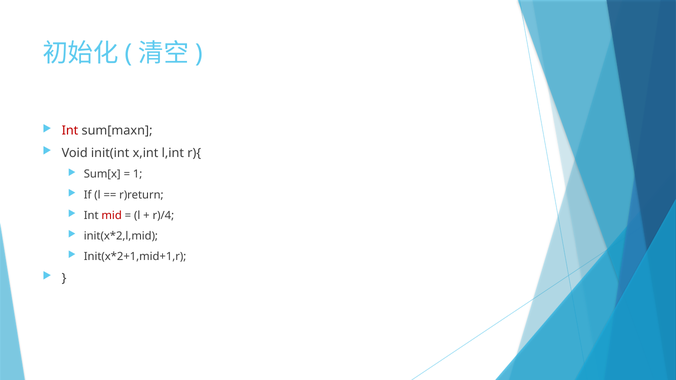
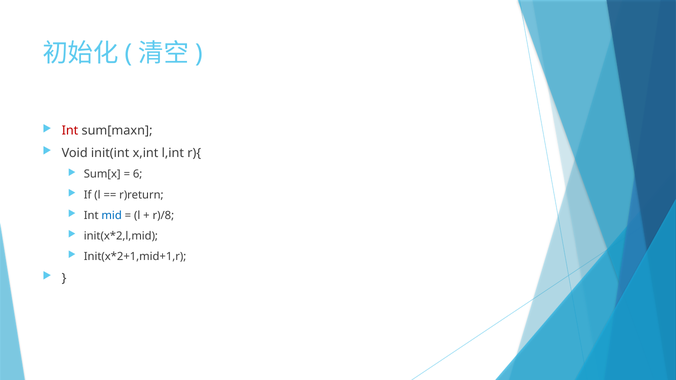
1: 1 -> 6
mid colour: red -> blue
r)/4: r)/4 -> r)/8
